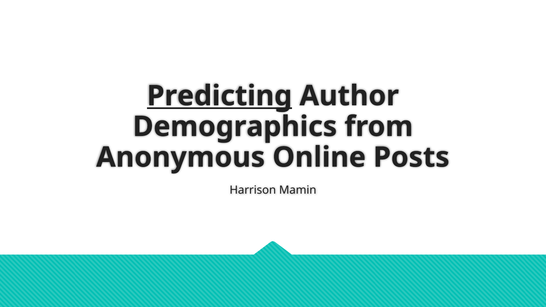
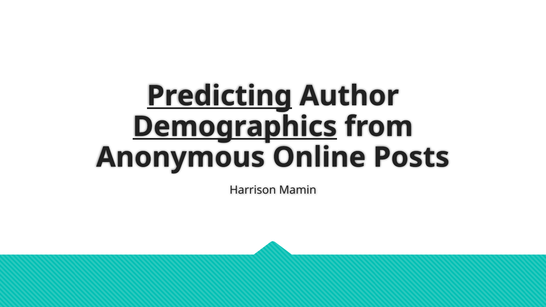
Demographics underline: none -> present
